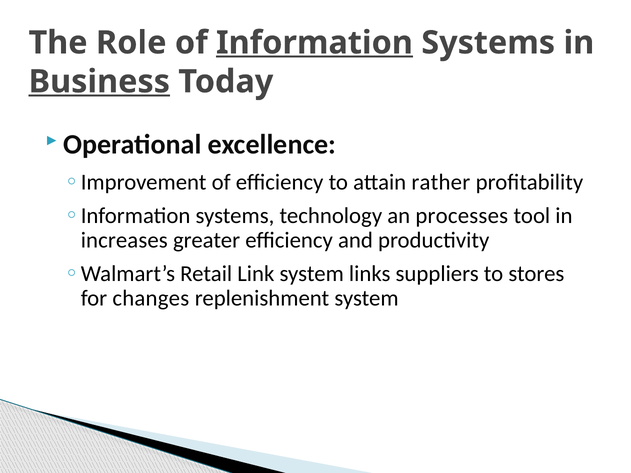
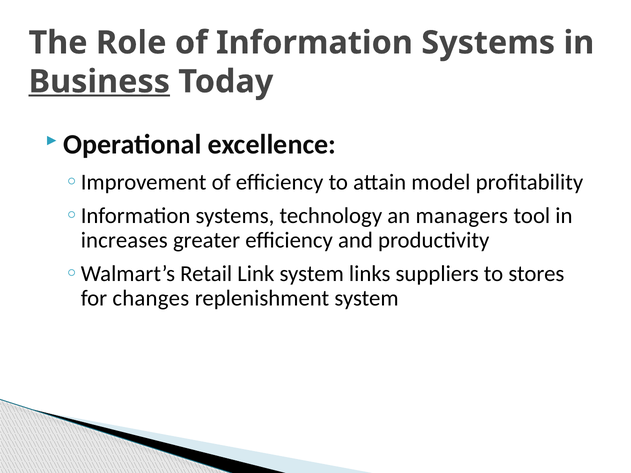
Information underline: present -> none
rather: rather -> model
processes: processes -> managers
